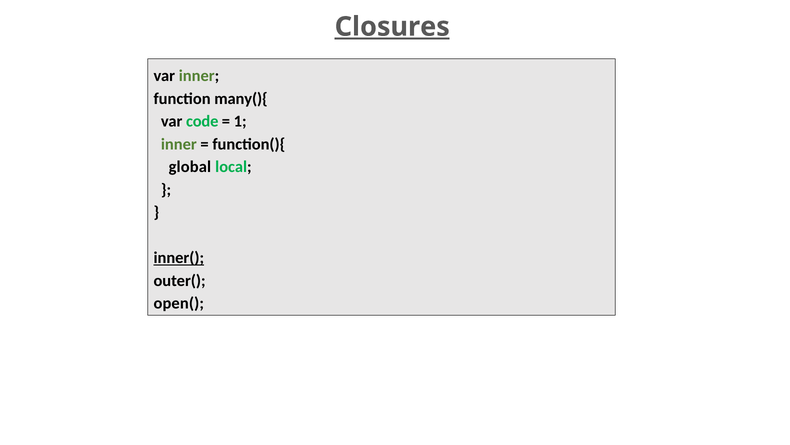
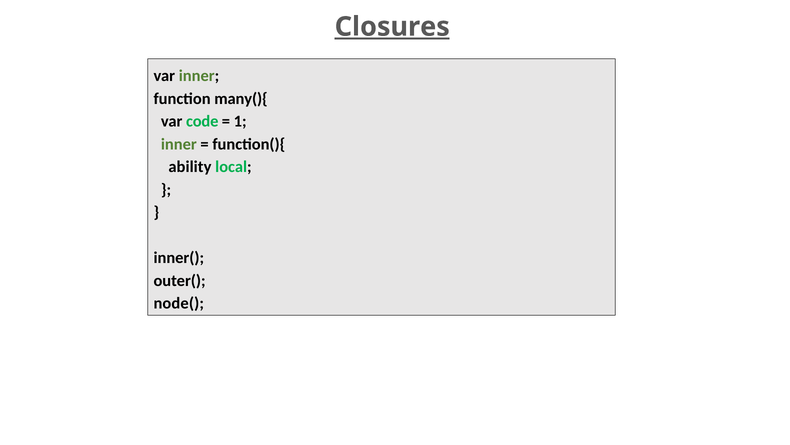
global: global -> ability
inner( underline: present -> none
open(: open( -> node(
